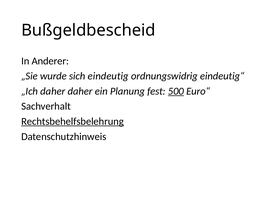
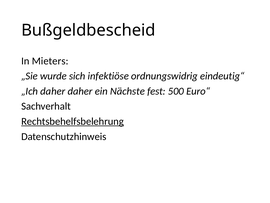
Anderer: Anderer -> Mieters
eindeutig: eindeutig -> infektiöse
Planung: Planung -> Nächste
500 underline: present -> none
